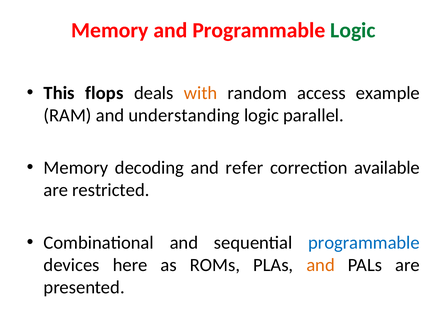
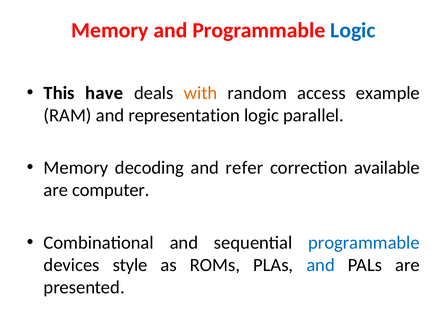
Logic at (353, 30) colour: green -> blue
flops: flops -> have
understanding: understanding -> representation
restricted: restricted -> computer
here: here -> style
and at (321, 265) colour: orange -> blue
